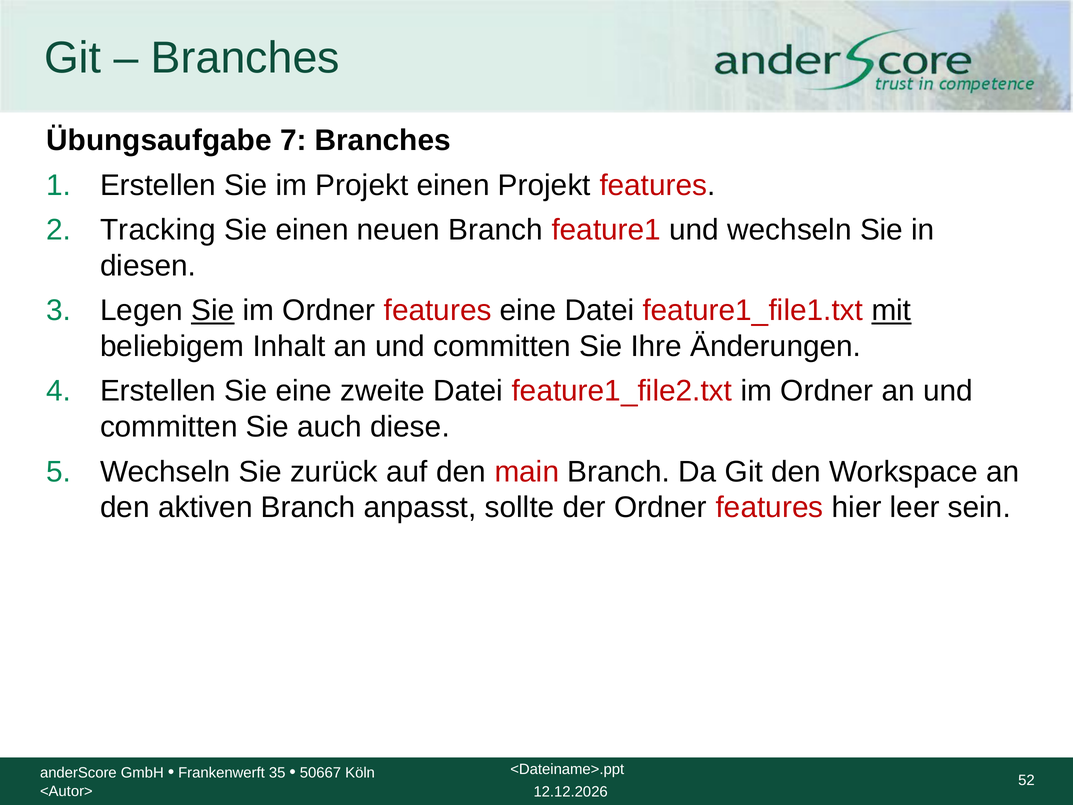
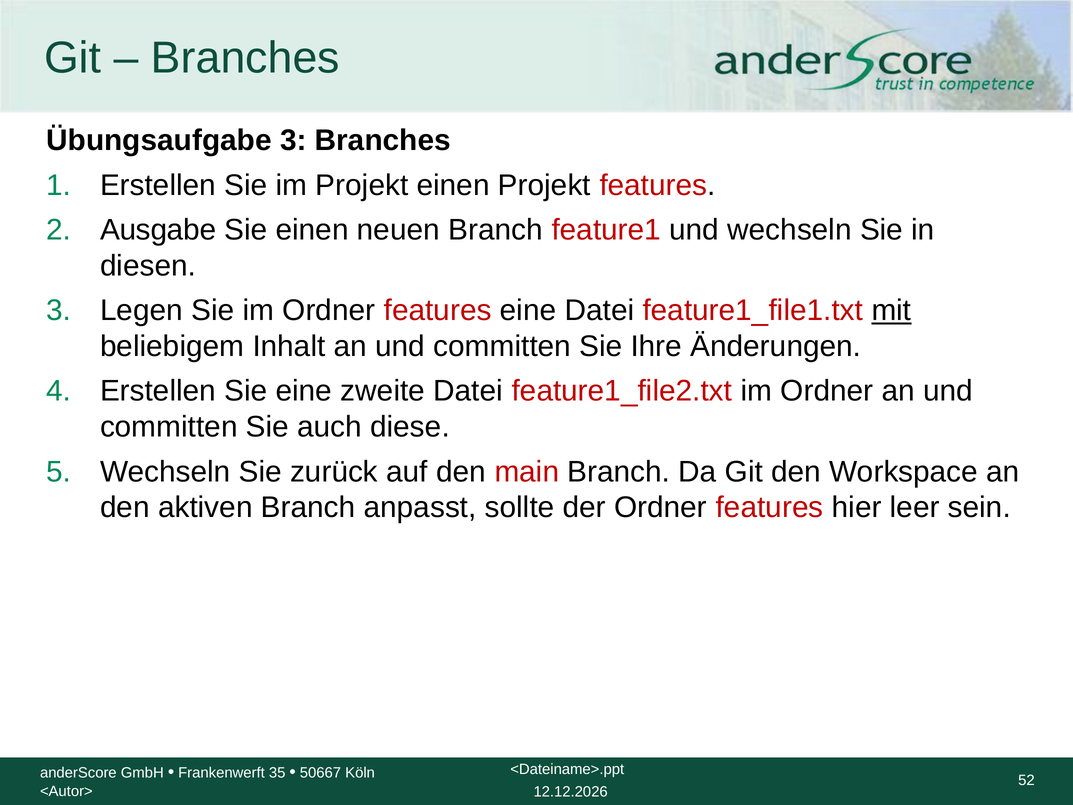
Übungsaufgabe 7: 7 -> 3
Tracking: Tracking -> Ausgabe
Sie at (213, 310) underline: present -> none
